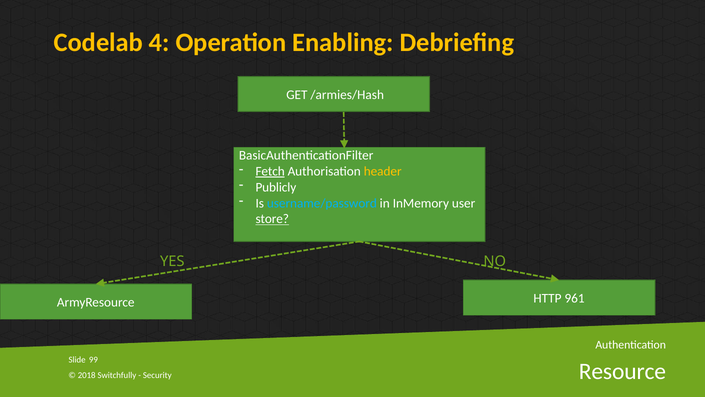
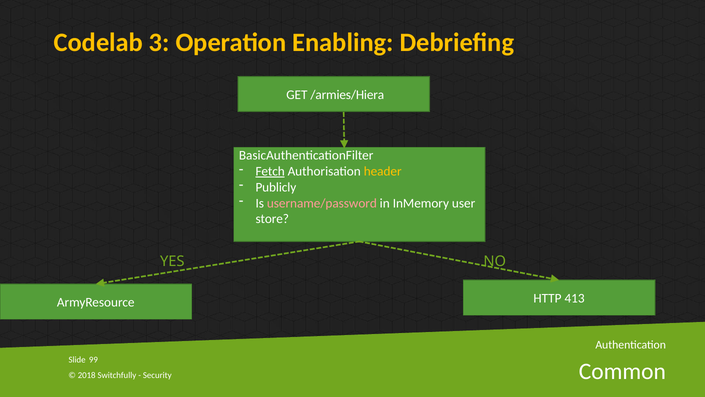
4: 4 -> 3
/armies/Hash: /armies/Hash -> /armies/Hiera
username/password colour: light blue -> pink
store underline: present -> none
961: 961 -> 413
Resource: Resource -> Common
